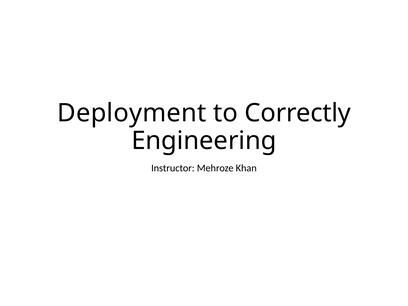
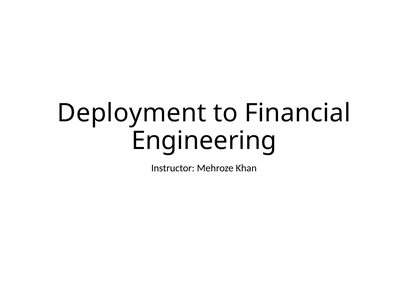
Correctly: Correctly -> Financial
